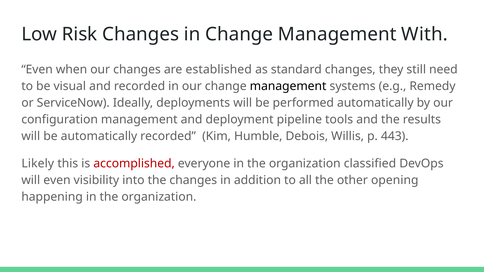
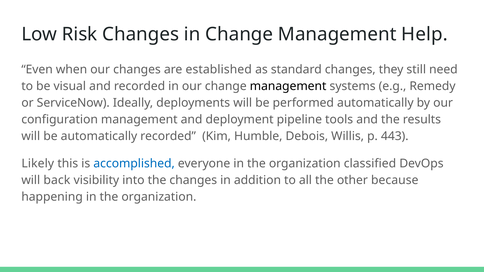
With: With -> Help
accomplished colour: red -> blue
will even: even -> back
opening: opening -> because
